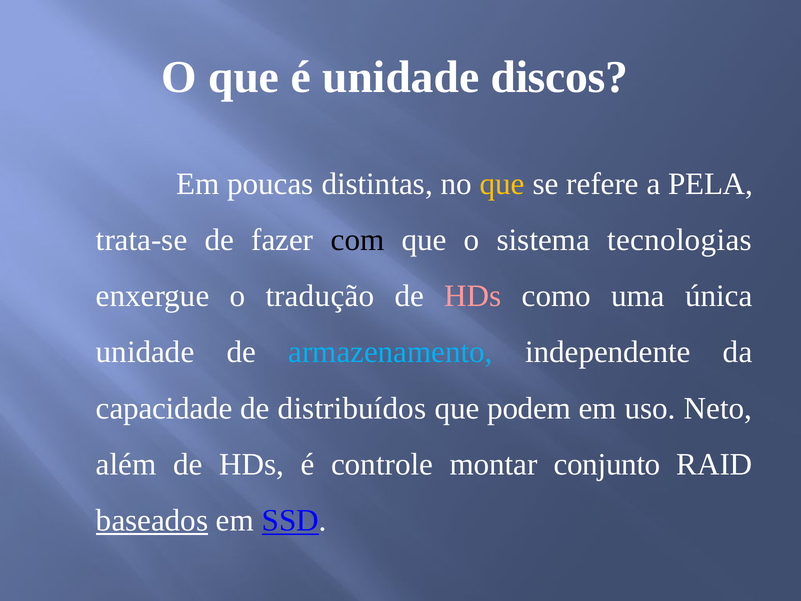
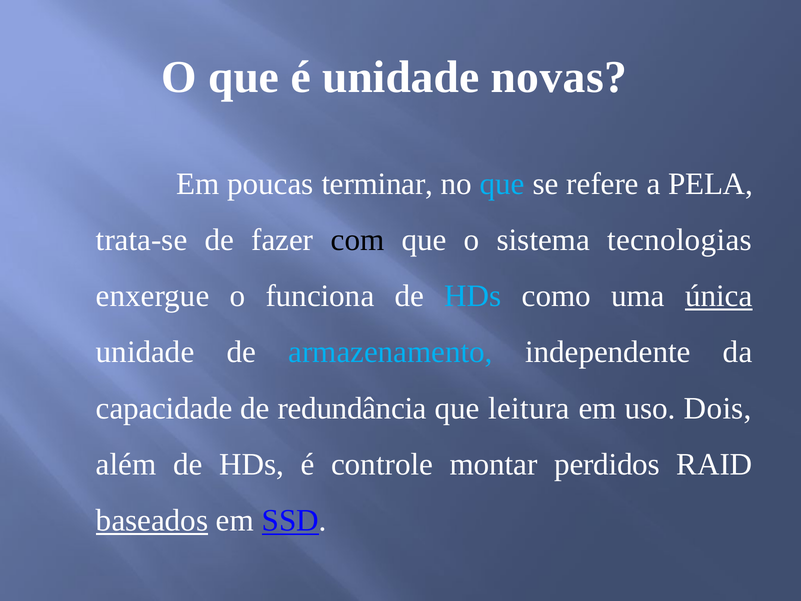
discos: discos -> novas
distintas: distintas -> terminar
que at (502, 184) colour: yellow -> light blue
tradução: tradução -> funciona
HDs at (473, 296) colour: pink -> light blue
única underline: none -> present
distribuídos: distribuídos -> redundância
podem: podem -> leitura
Neto: Neto -> Dois
conjunto: conjunto -> perdidos
